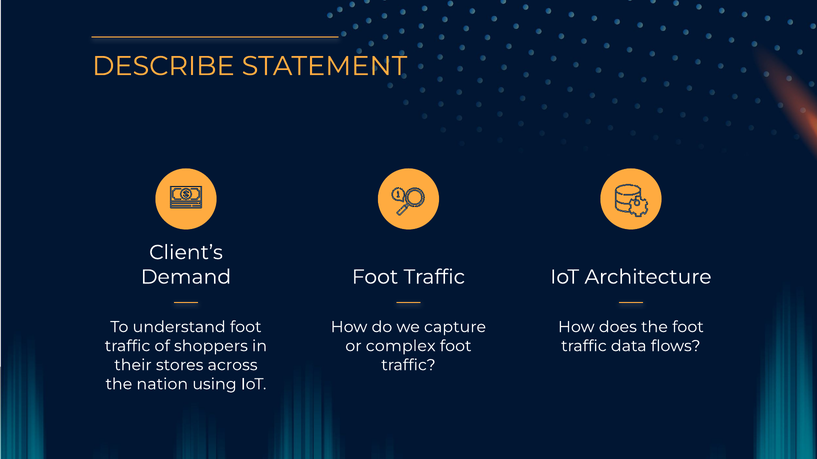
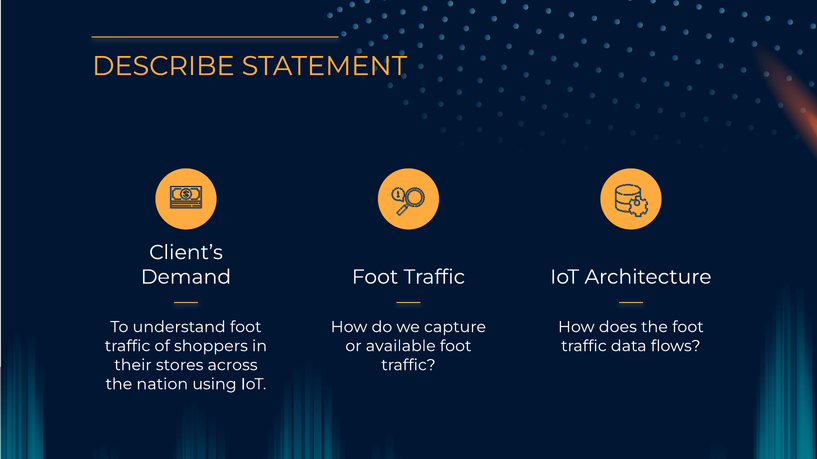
complex: complex -> available
